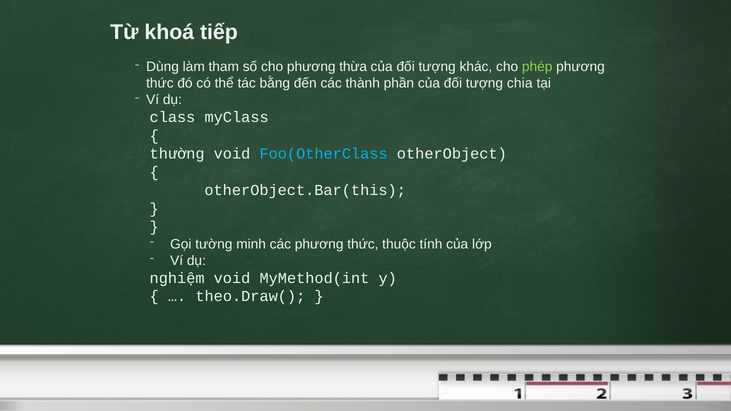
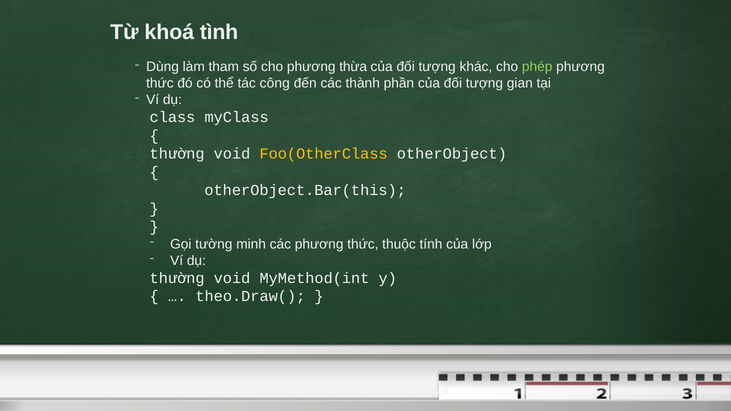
tiếp: tiếp -> tình
bằng: bằng -> công
chia: chia -> gian
Foo(OtherClass colour: light blue -> yellow
nghiệm at (177, 278): nghiệm -> thường
